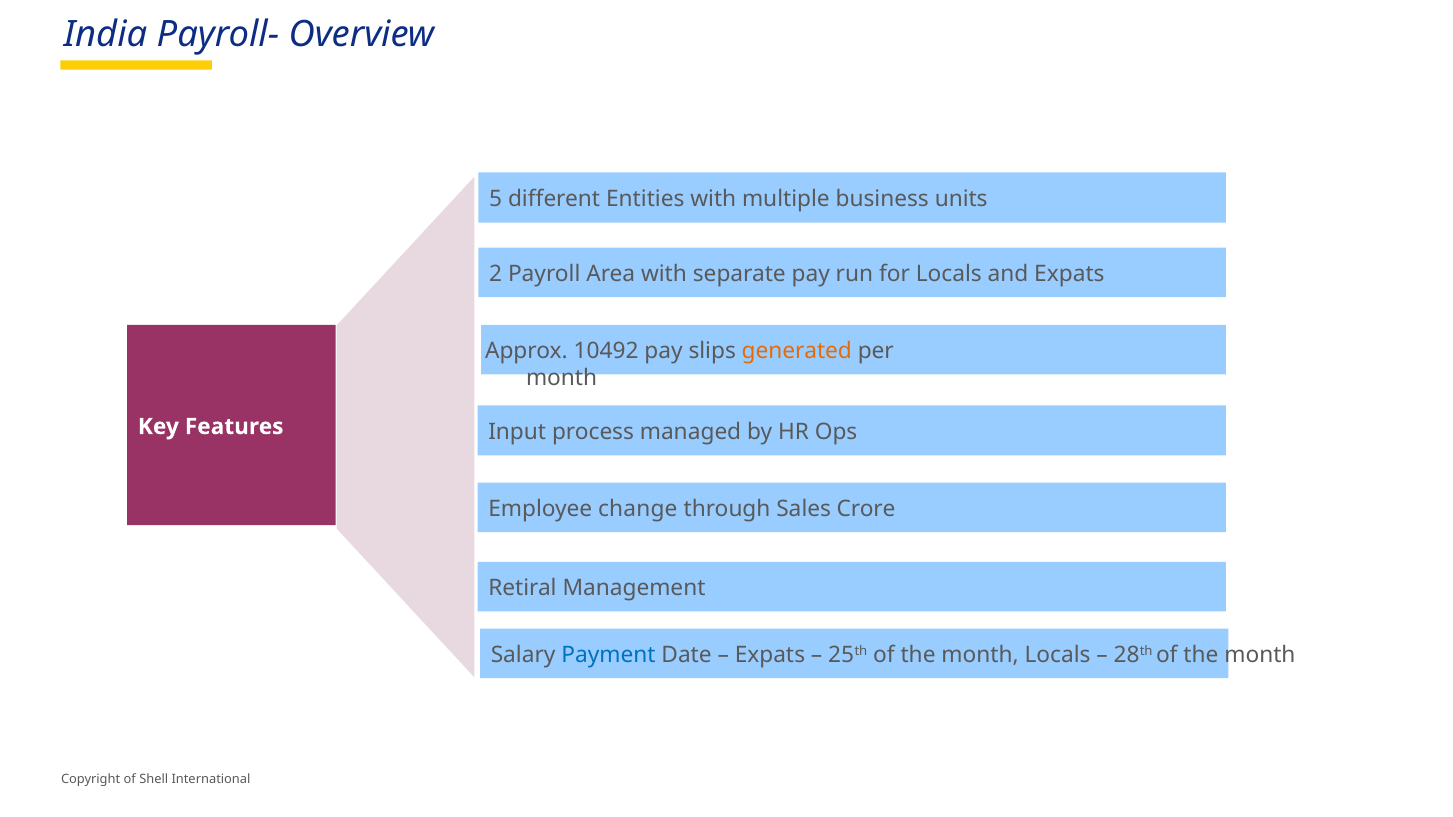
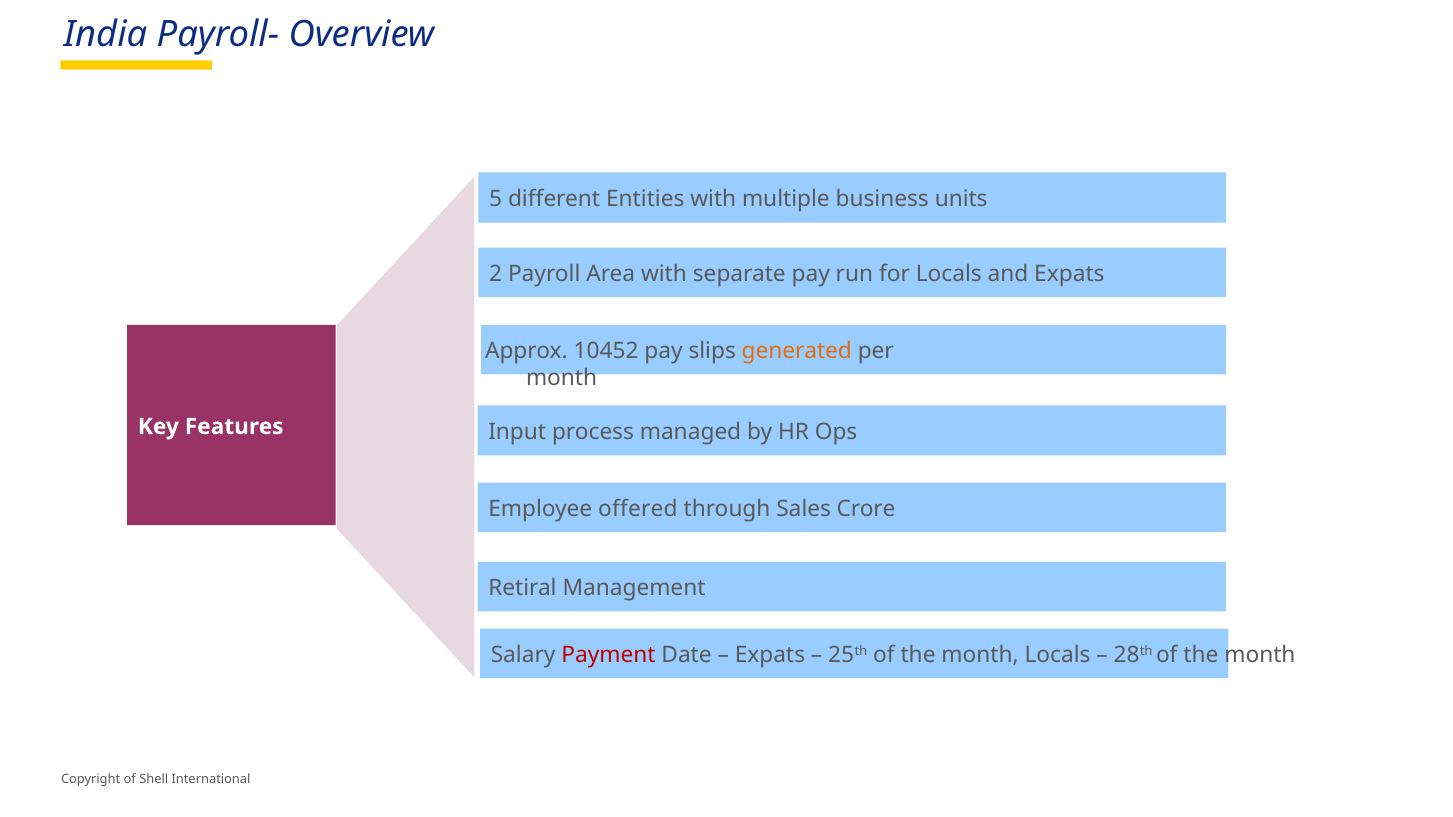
10492: 10492 -> 10452
change: change -> offered
Payment colour: blue -> red
